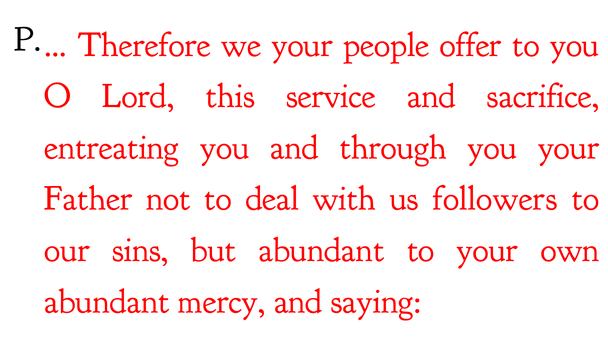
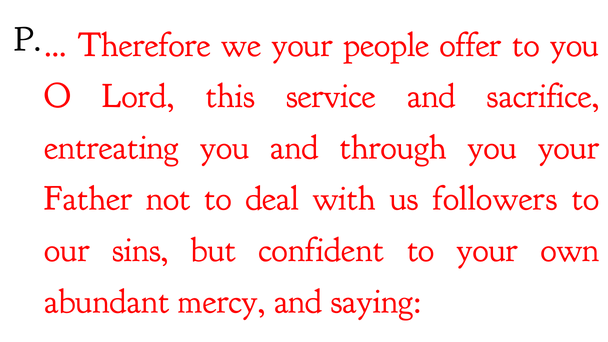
but abundant: abundant -> confident
